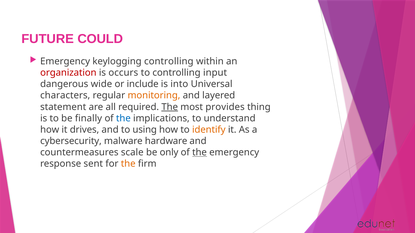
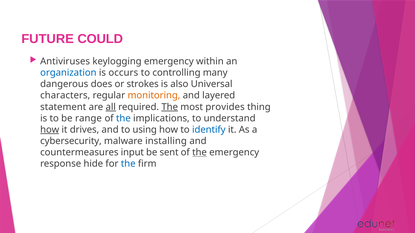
Emergency at (65, 61): Emergency -> Antiviruses
keylogging controlling: controlling -> emergency
organization colour: red -> blue
input: input -> many
wide: wide -> does
include: include -> strokes
into: into -> also
all underline: none -> present
finally: finally -> range
how at (50, 130) underline: none -> present
identify colour: orange -> blue
hardware: hardware -> installing
scale: scale -> input
only: only -> sent
sent: sent -> hide
the at (128, 164) colour: orange -> blue
